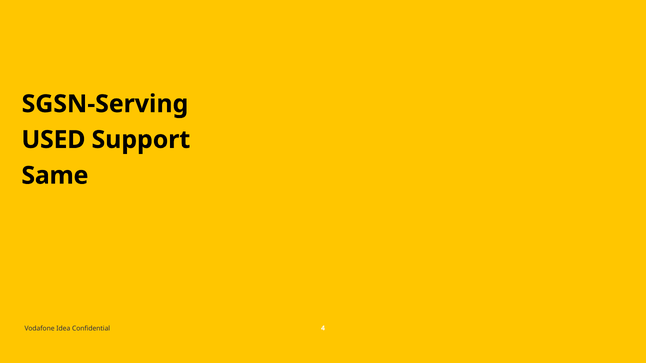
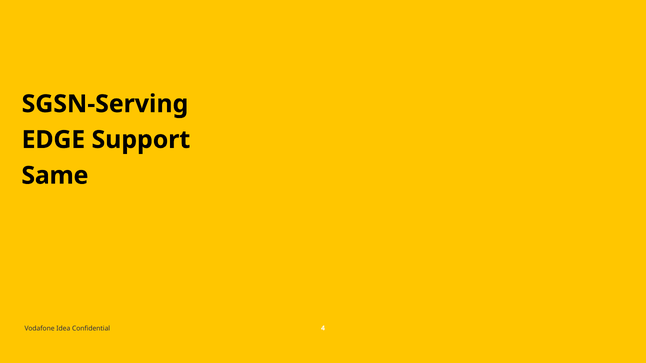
USED: USED -> EDGE
